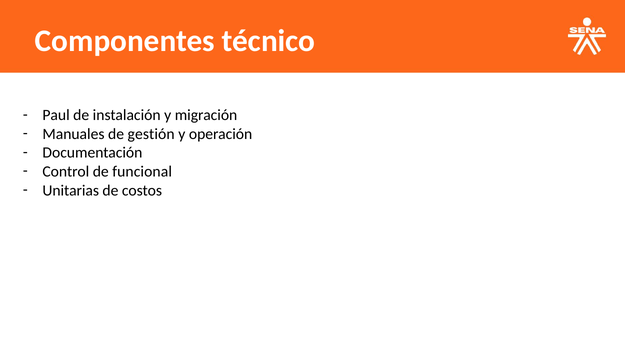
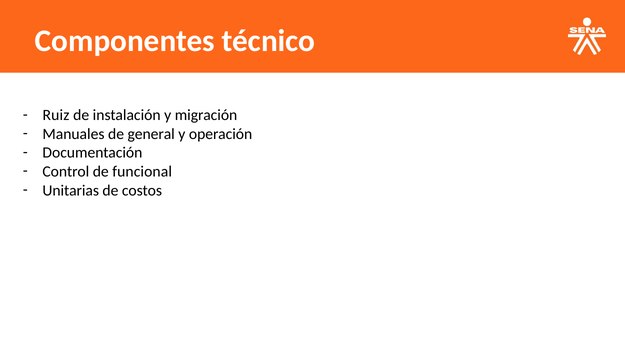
Paul: Paul -> Ruiz
gestión: gestión -> general
